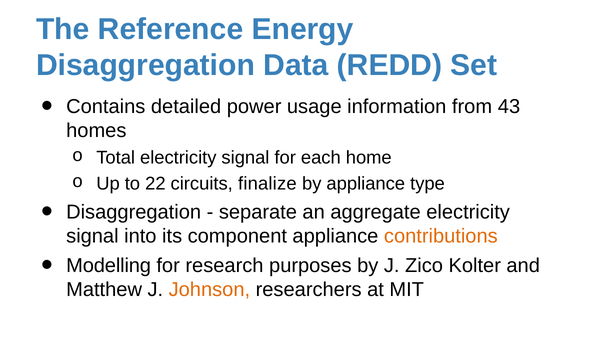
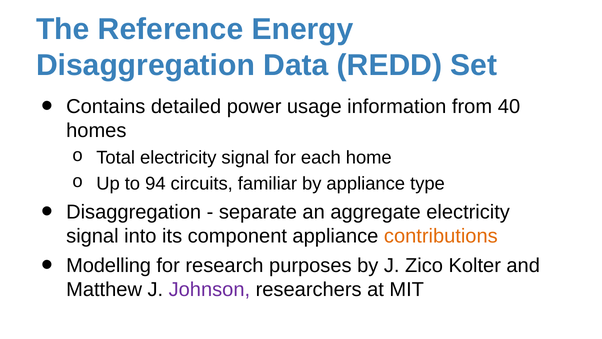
43: 43 -> 40
22: 22 -> 94
finalize: finalize -> familiar
Johnson colour: orange -> purple
